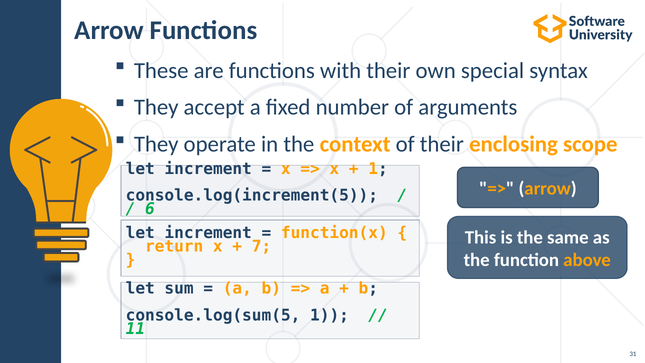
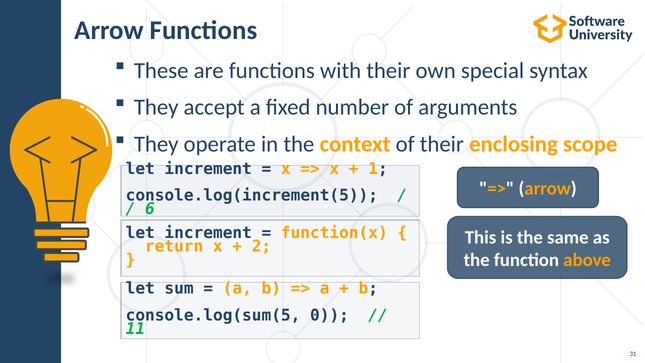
7: 7 -> 2
console.log(sum(5 1: 1 -> 0
